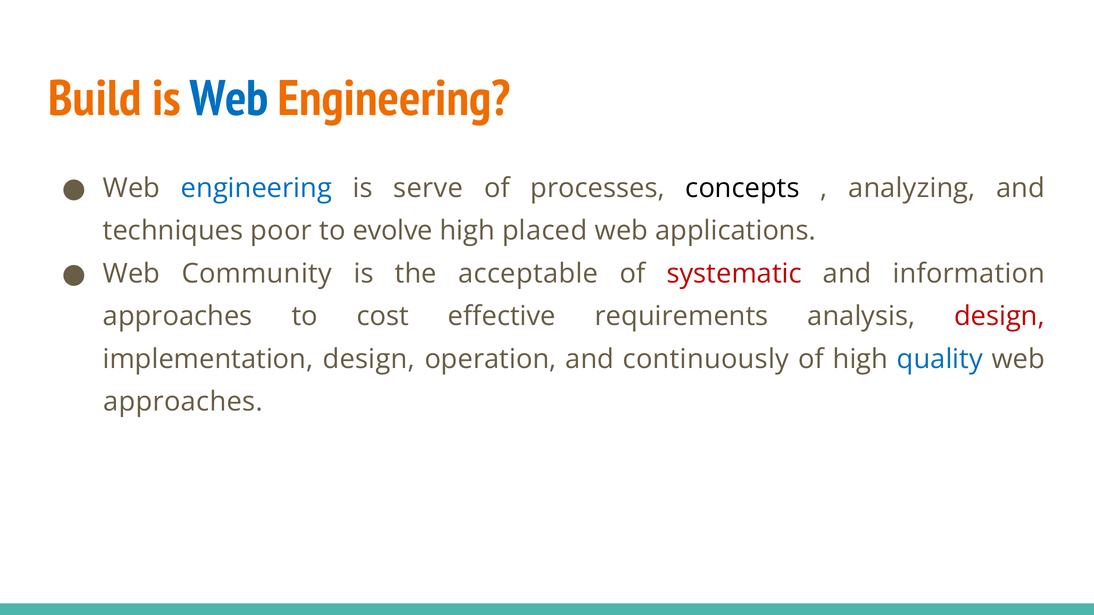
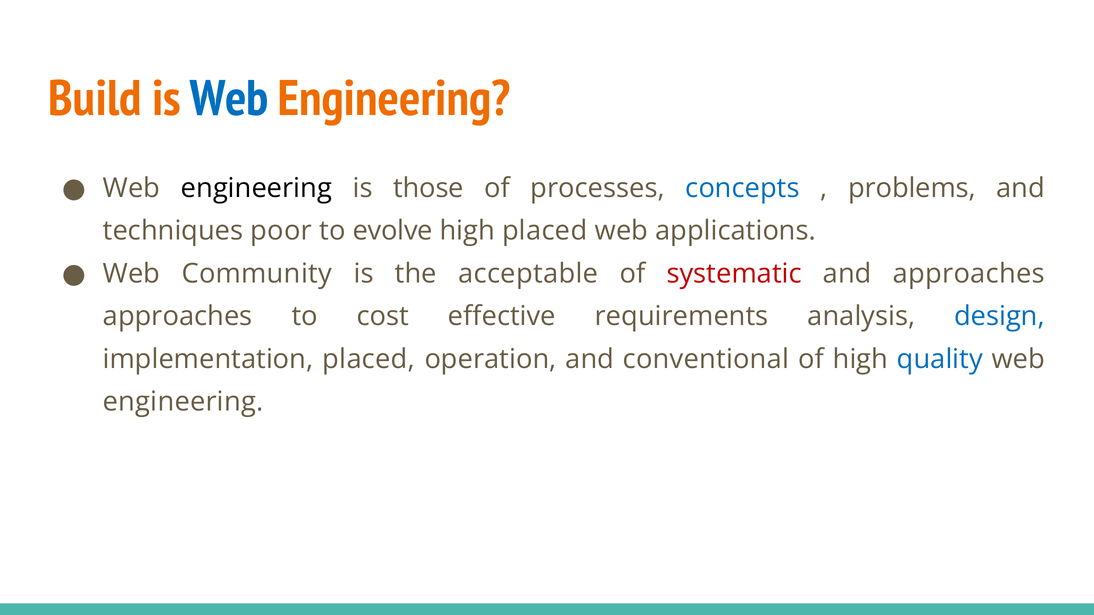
engineering at (256, 188) colour: blue -> black
serve: serve -> those
concepts colour: black -> blue
analyzing: analyzing -> problems
and information: information -> approaches
design at (999, 316) colour: red -> blue
implementation design: design -> placed
continuously: continuously -> conventional
approaches at (183, 402): approaches -> engineering
